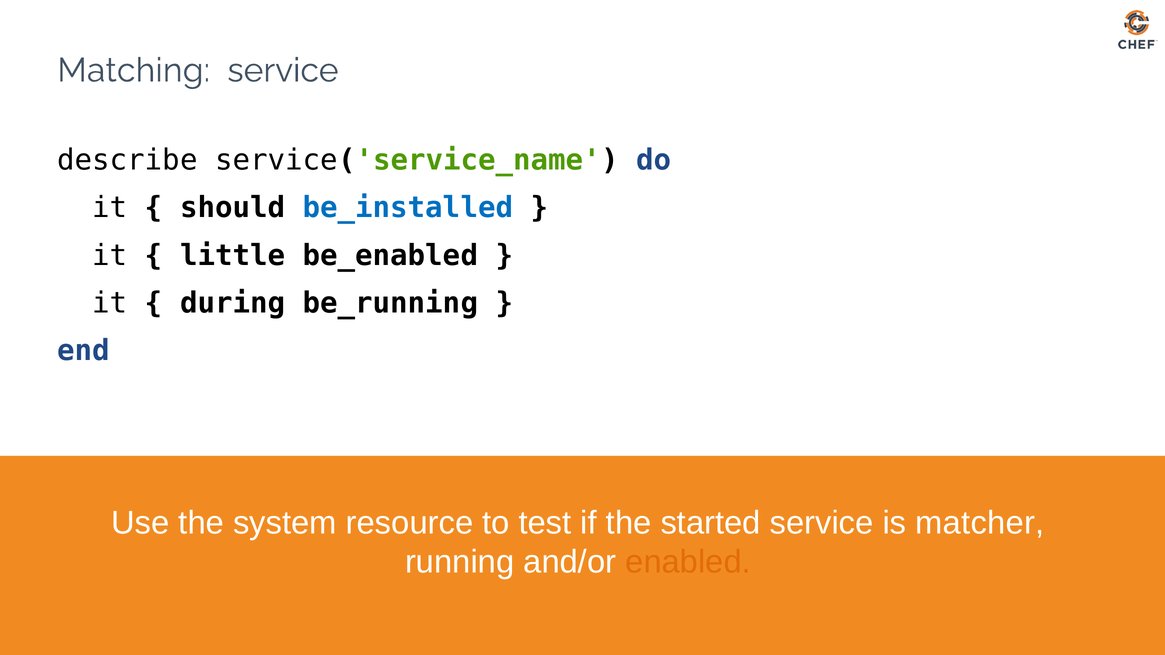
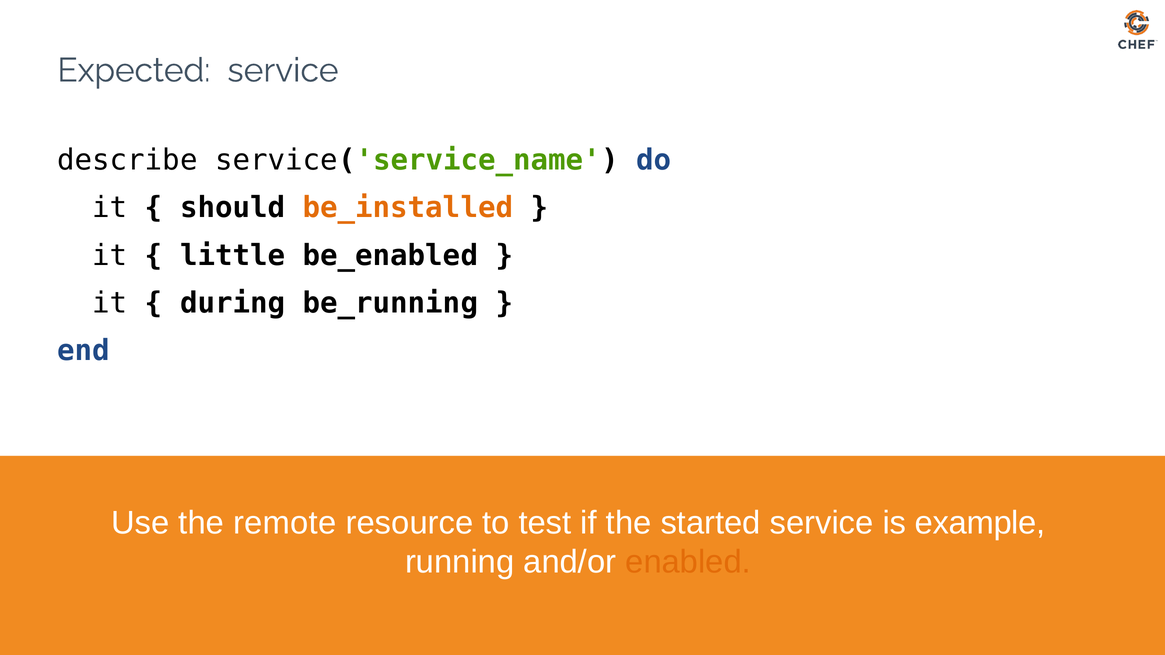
Matching: Matching -> Expected
be_installed colour: blue -> orange
system: system -> remote
matcher: matcher -> example
